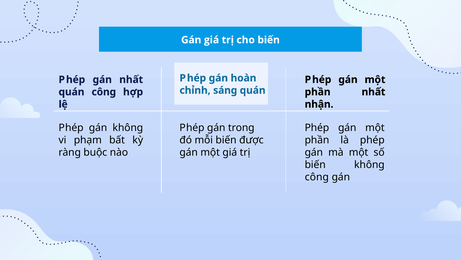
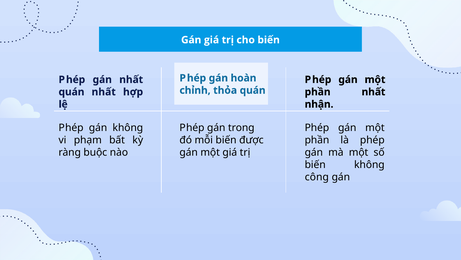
sáng: sáng -> thỏa
quán công: công -> nhất
